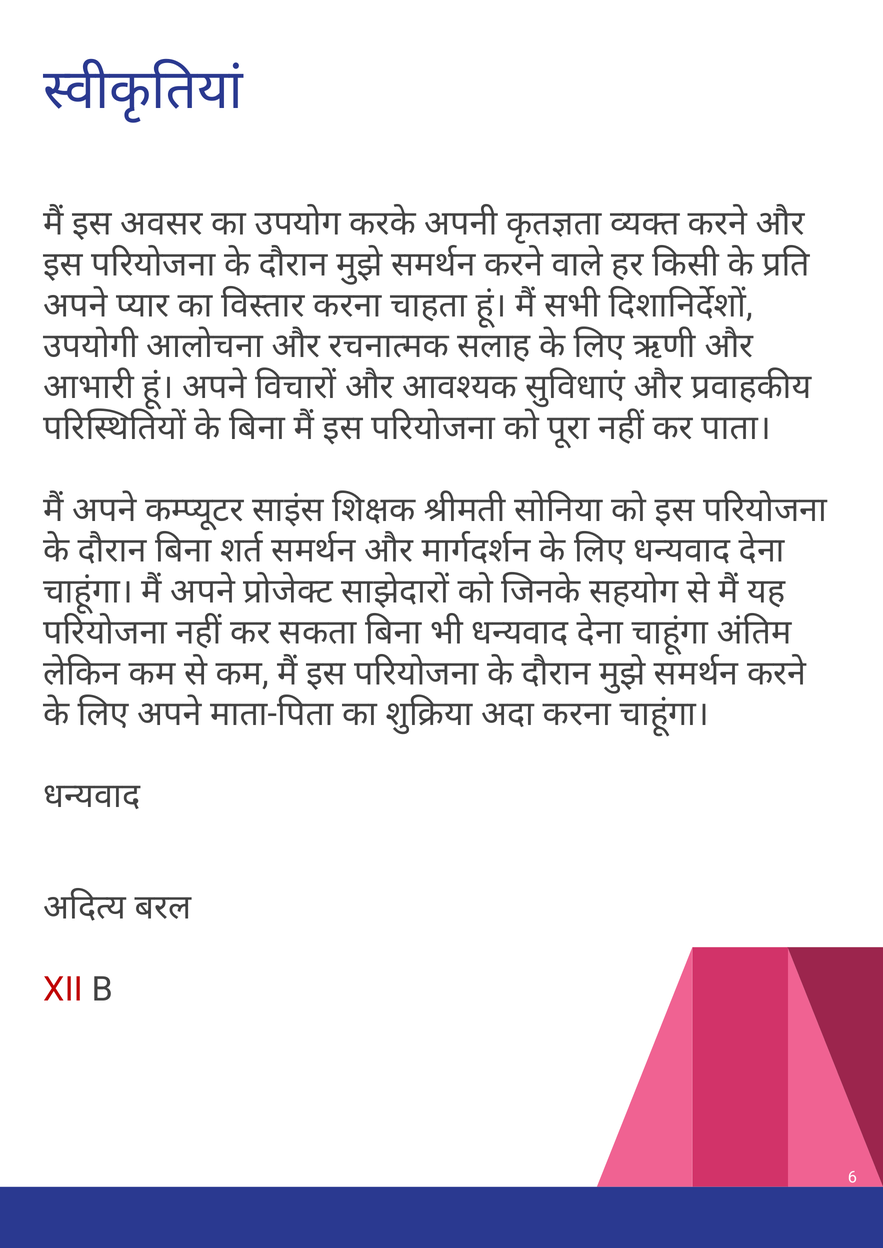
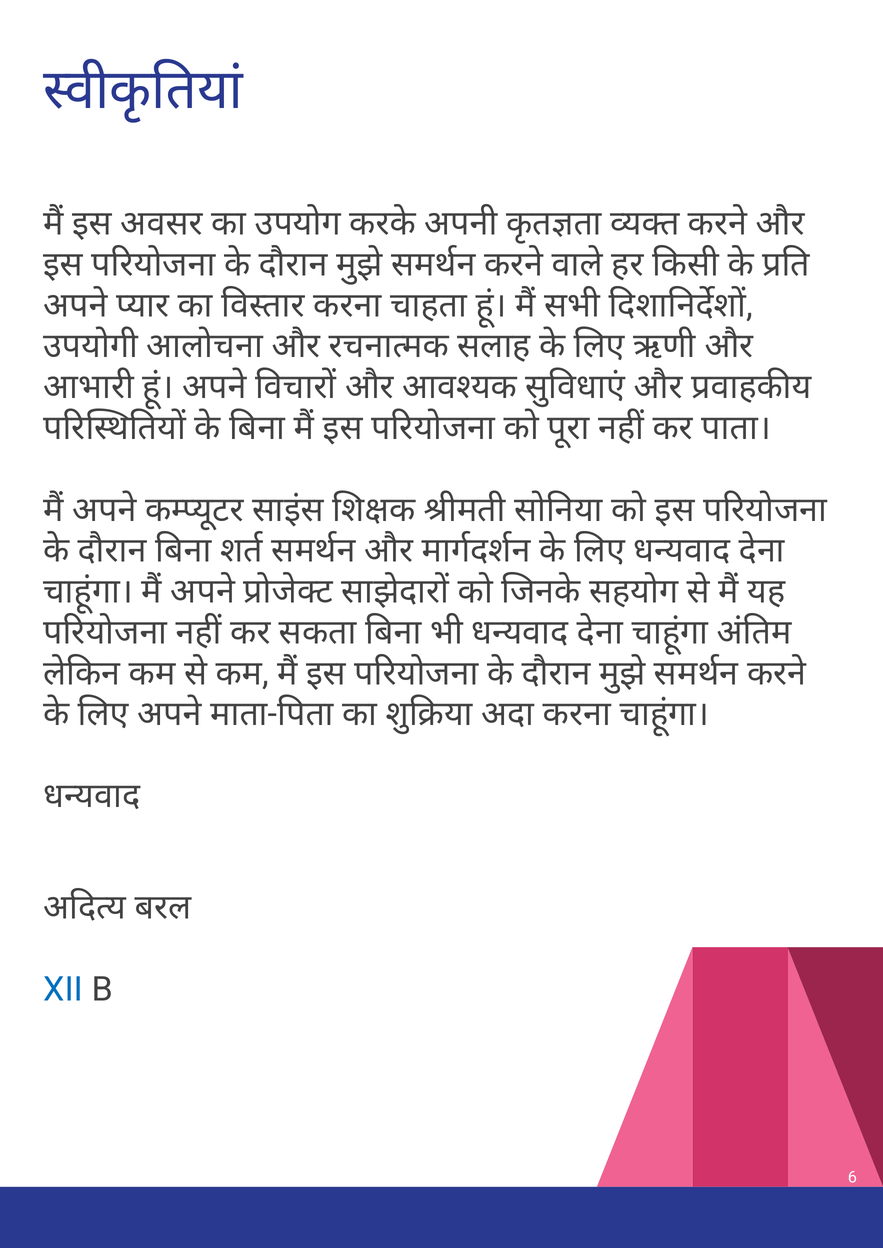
XII colour: red -> blue
